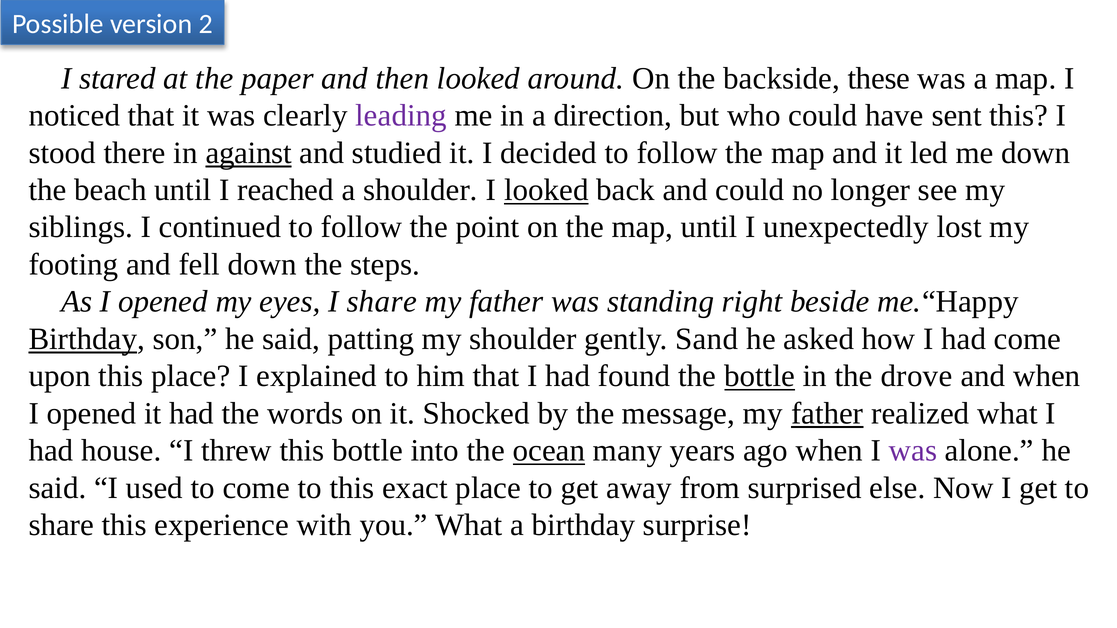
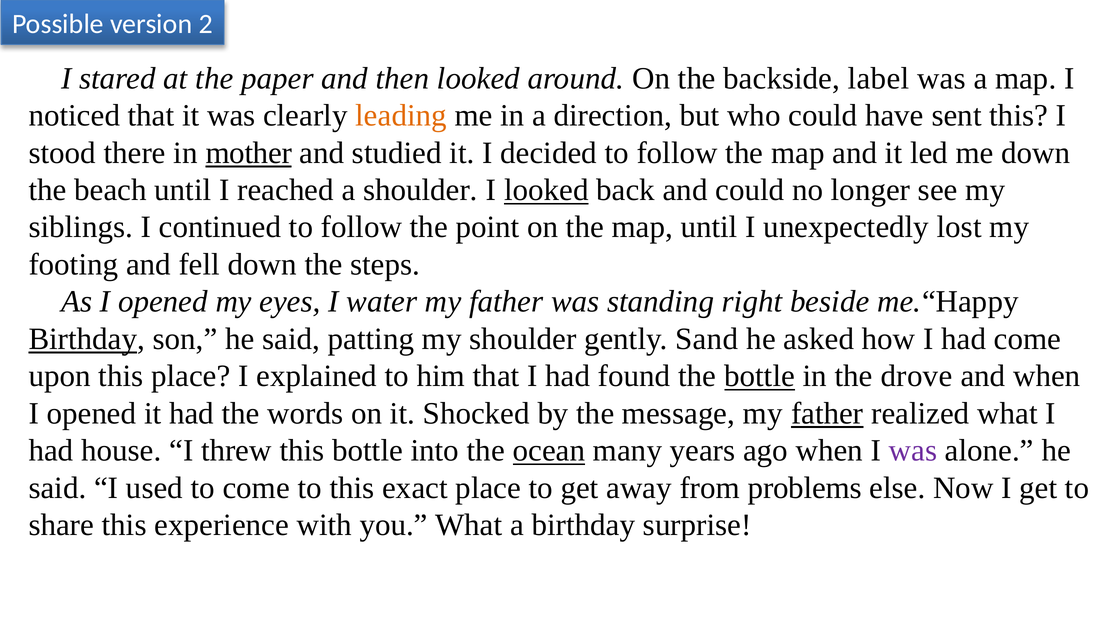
these: these -> label
leading colour: purple -> orange
against: against -> mother
I share: share -> water
surprised: surprised -> problems
